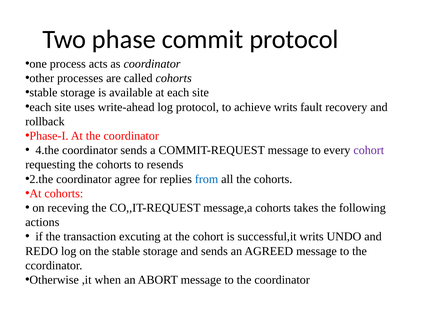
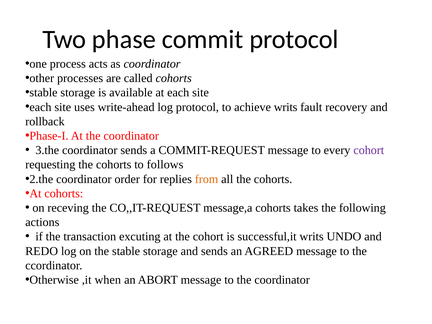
4.the: 4.the -> 3.the
resends: resends -> follows
agree: agree -> order
from colour: blue -> orange
